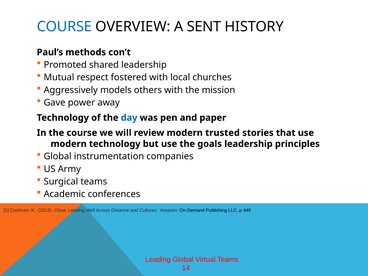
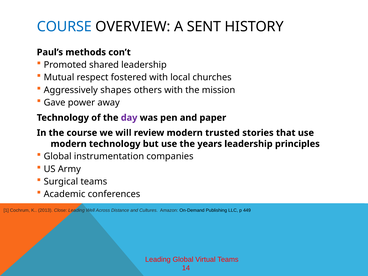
models: models -> shapes
day colour: blue -> purple
goals: goals -> years
